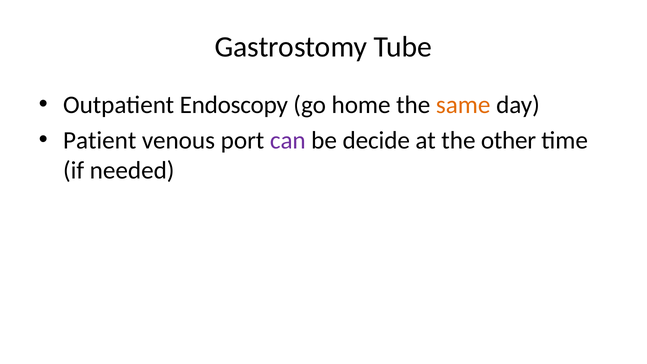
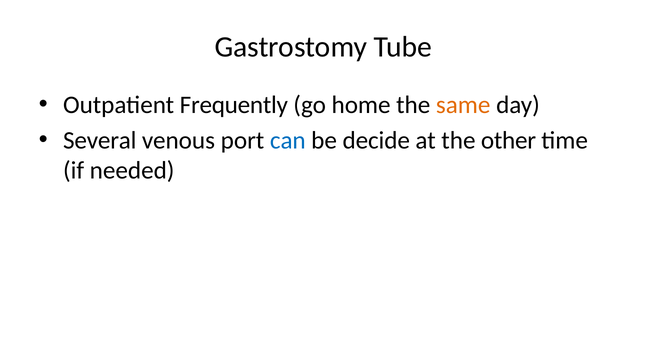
Endoscopy: Endoscopy -> Frequently
Patient: Patient -> Several
can colour: purple -> blue
